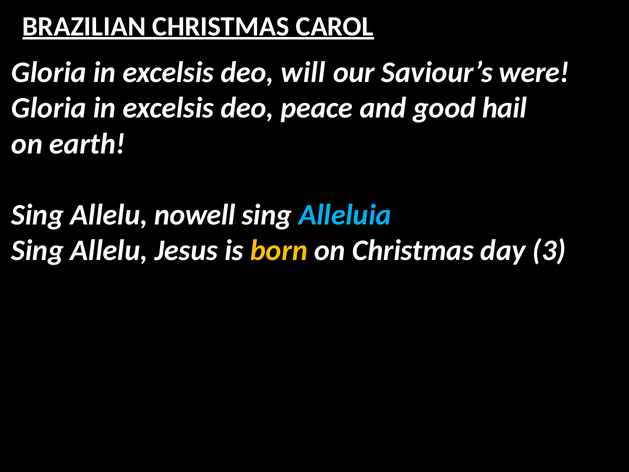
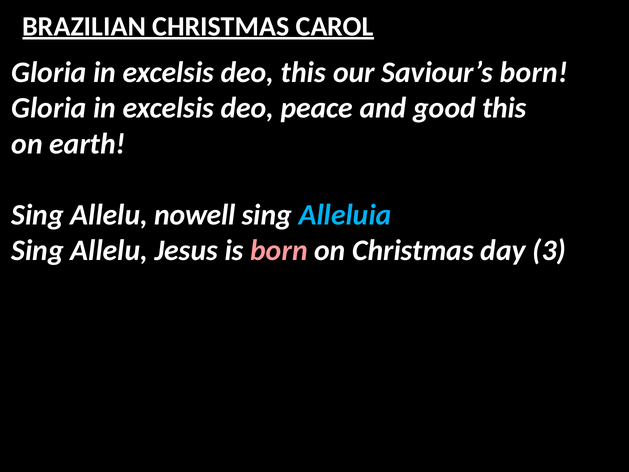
deo will: will -> this
Saviour’s were: were -> born
good hail: hail -> this
born at (279, 251) colour: yellow -> pink
